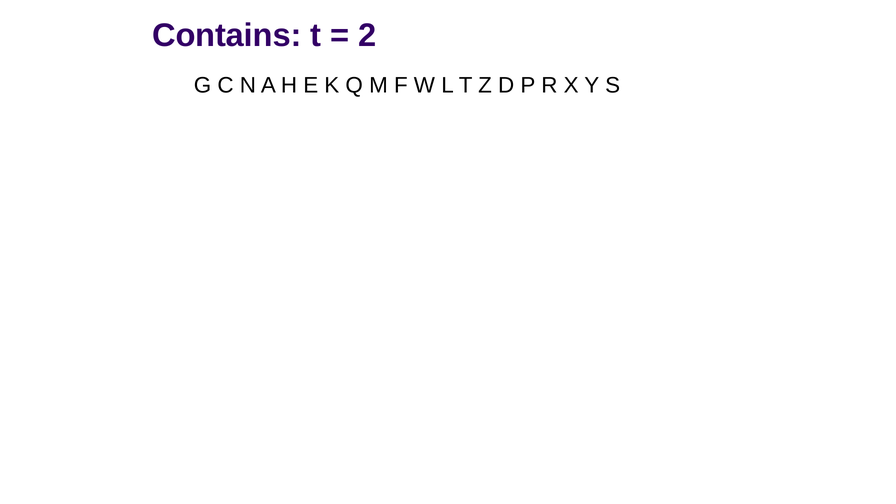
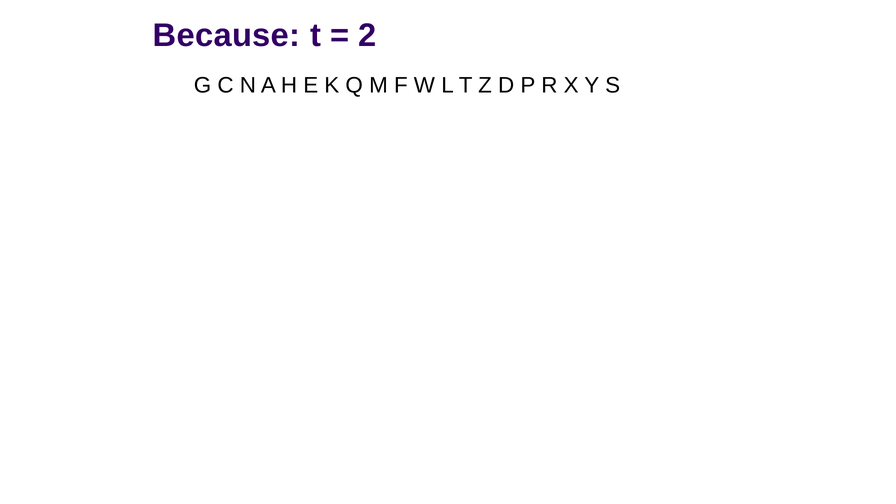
Contains: Contains -> Because
